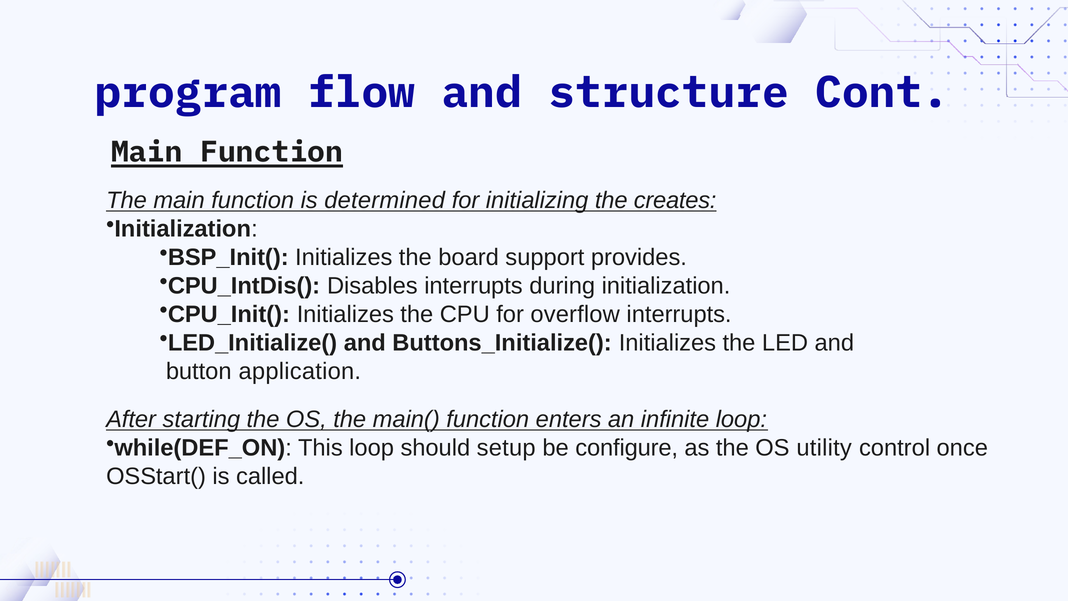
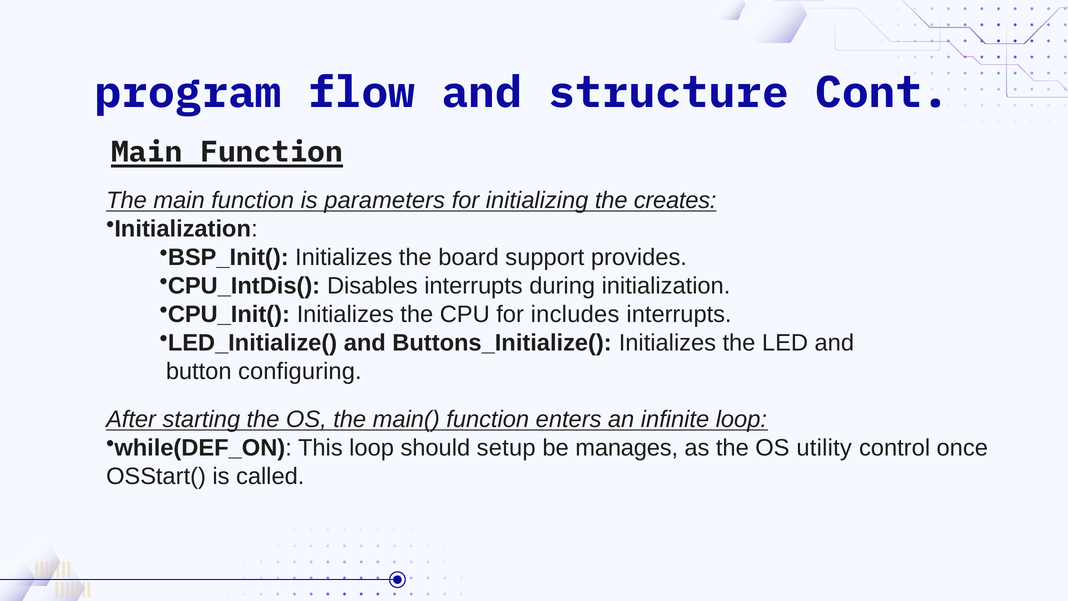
determined: determined -> parameters
overflow: overflow -> includes
application: application -> configuring
configure: configure -> manages
